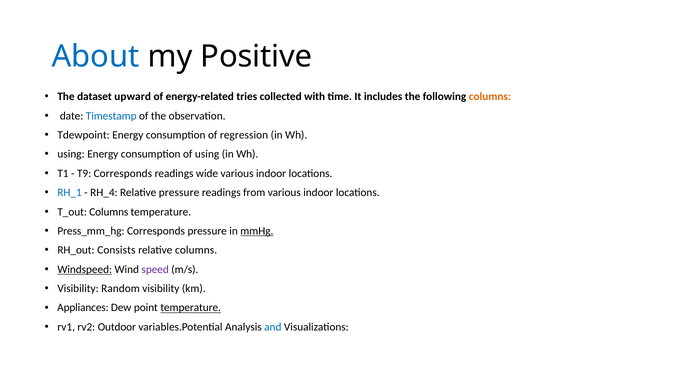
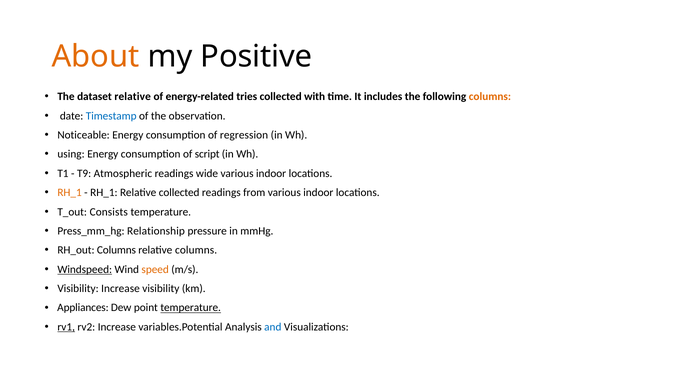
About colour: blue -> orange
dataset upward: upward -> relative
Tdewpoint: Tdewpoint -> Noticeable
of using: using -> script
T9 Corresponds: Corresponds -> Atmospheric
RH_1 at (70, 193) colour: blue -> orange
RH_4 at (104, 193): RH_4 -> RH_1
Relative pressure: pressure -> collected
T_out Columns: Columns -> Consists
Press_mm_hg Corresponds: Corresponds -> Relationship
mmHg underline: present -> none
RH_out Consists: Consists -> Columns
speed colour: purple -> orange
Visibility Random: Random -> Increase
rv1 underline: none -> present
rv2 Outdoor: Outdoor -> Increase
